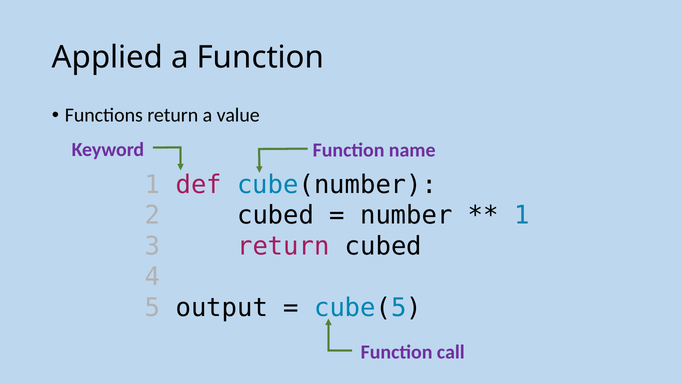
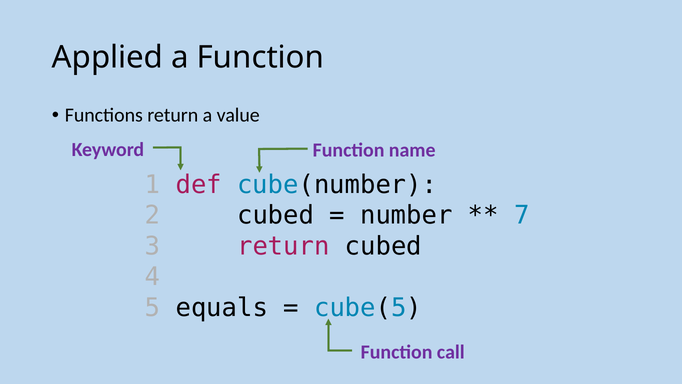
1 at (522, 215): 1 -> 7
output: output -> equals
